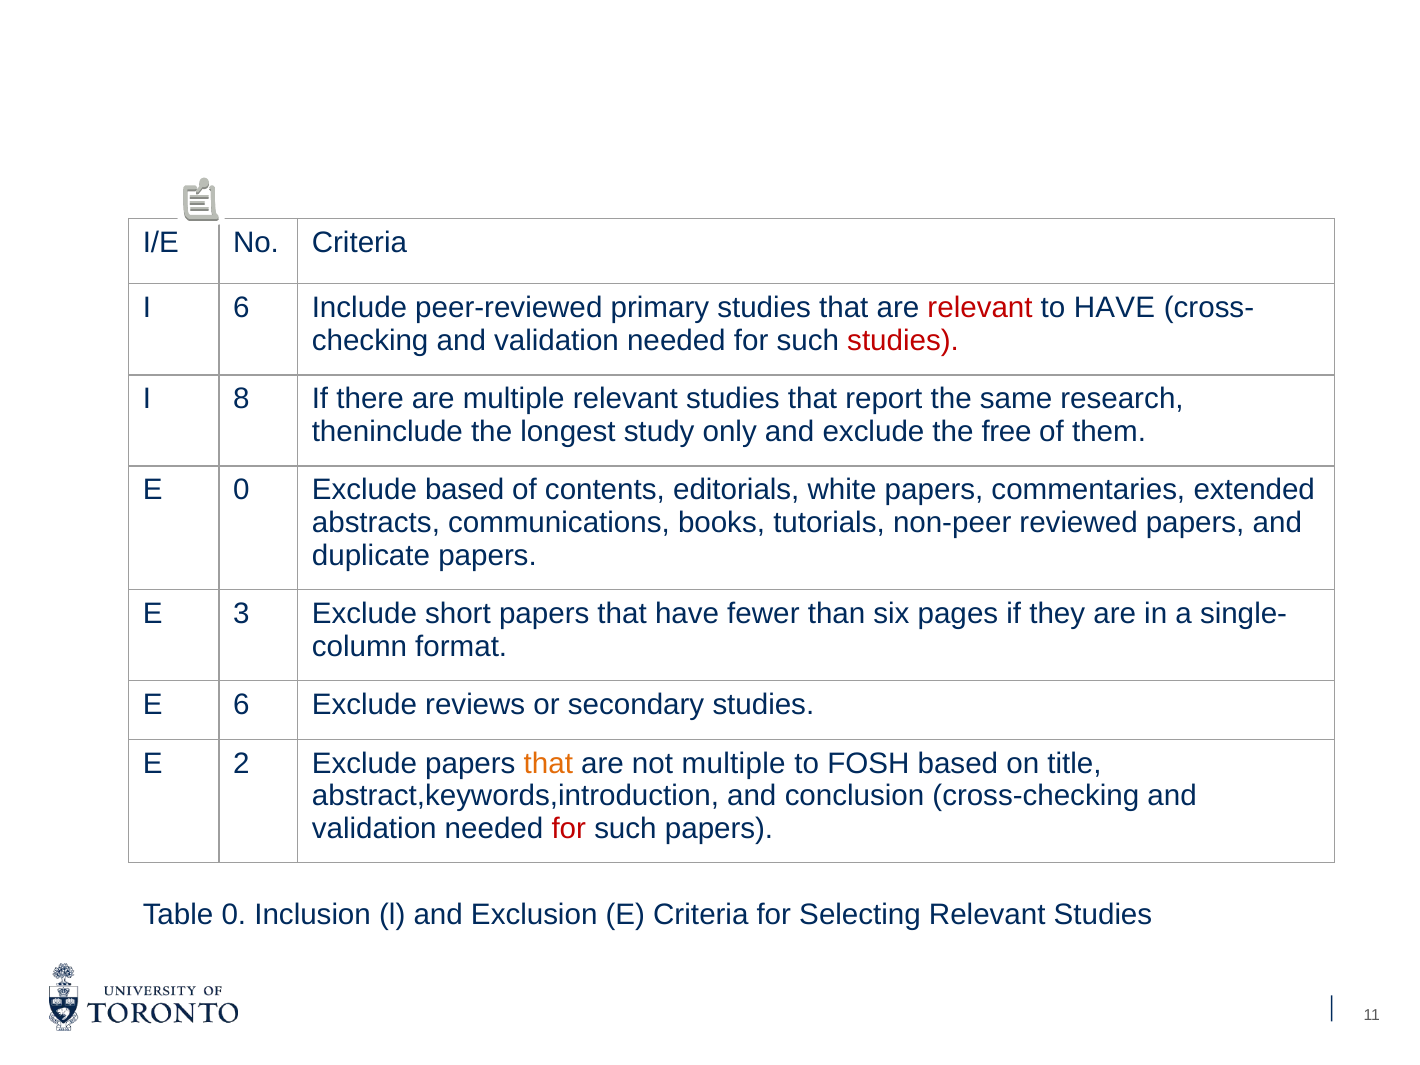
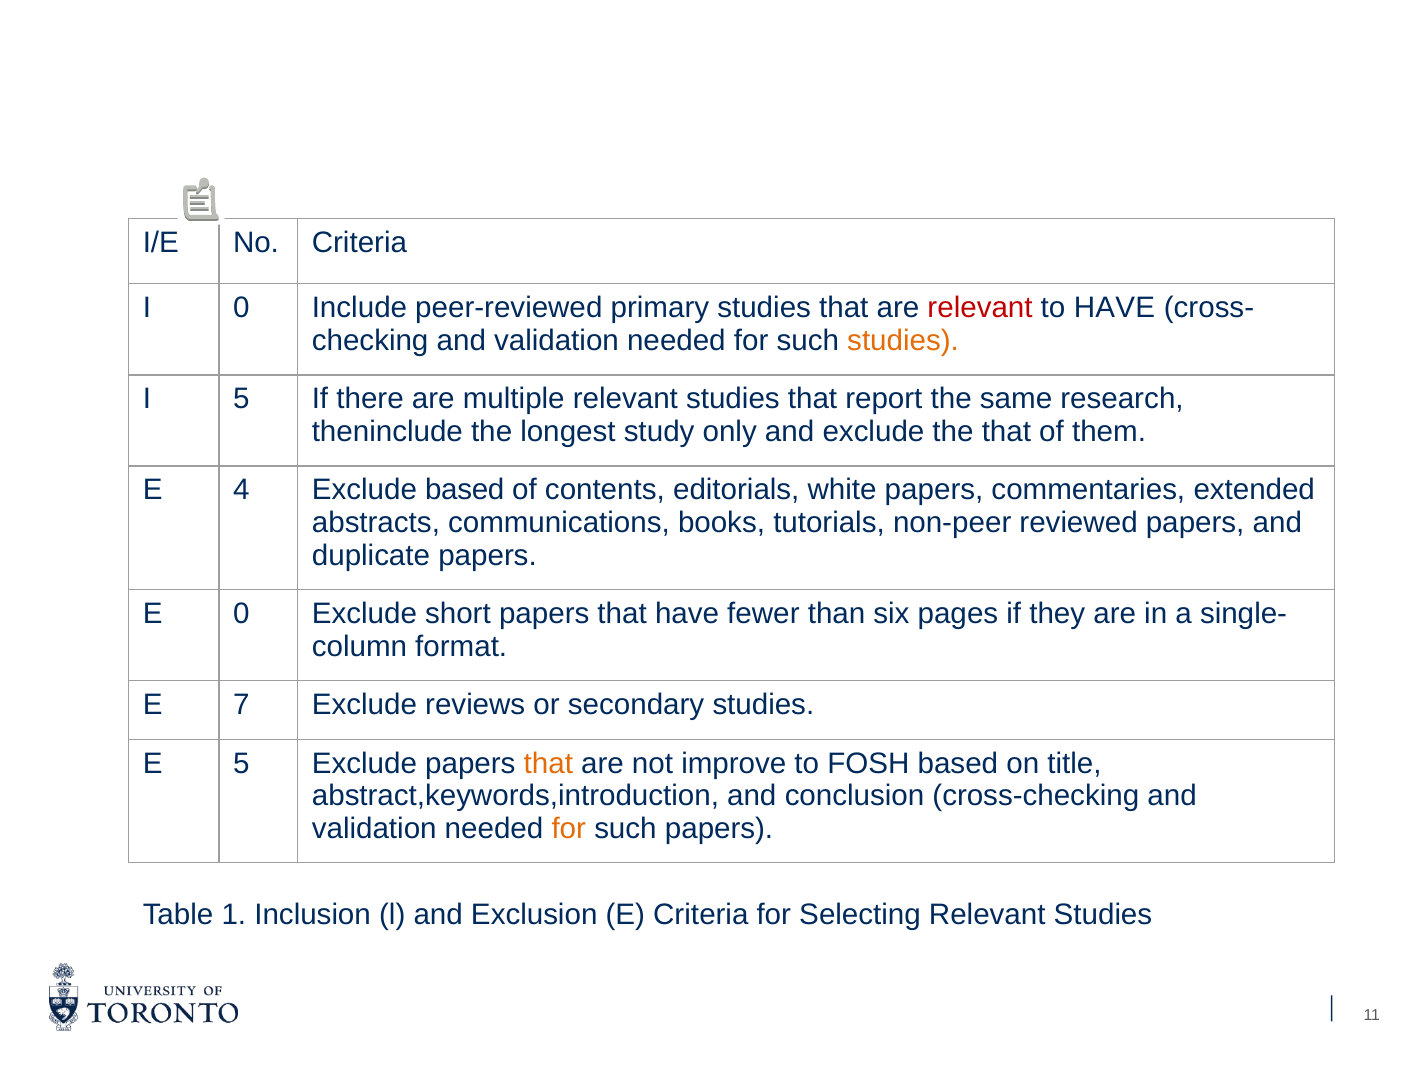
I 6: 6 -> 0
studies at (903, 341) colour: red -> orange
I 8: 8 -> 5
the free: free -> that
E 0: 0 -> 4
E 3: 3 -> 0
E 6: 6 -> 7
E 2: 2 -> 5
not multiple: multiple -> improve
for at (569, 829) colour: red -> orange
Table 0: 0 -> 1
